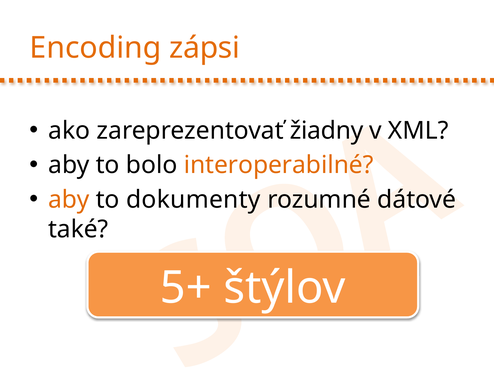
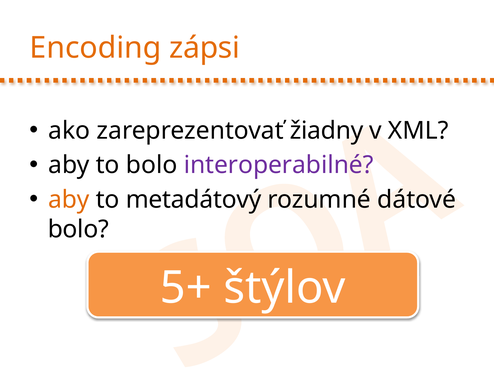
interoperabilné colour: orange -> purple
dokumenty: dokumenty -> metadátový
také at (78, 229): také -> bolo
